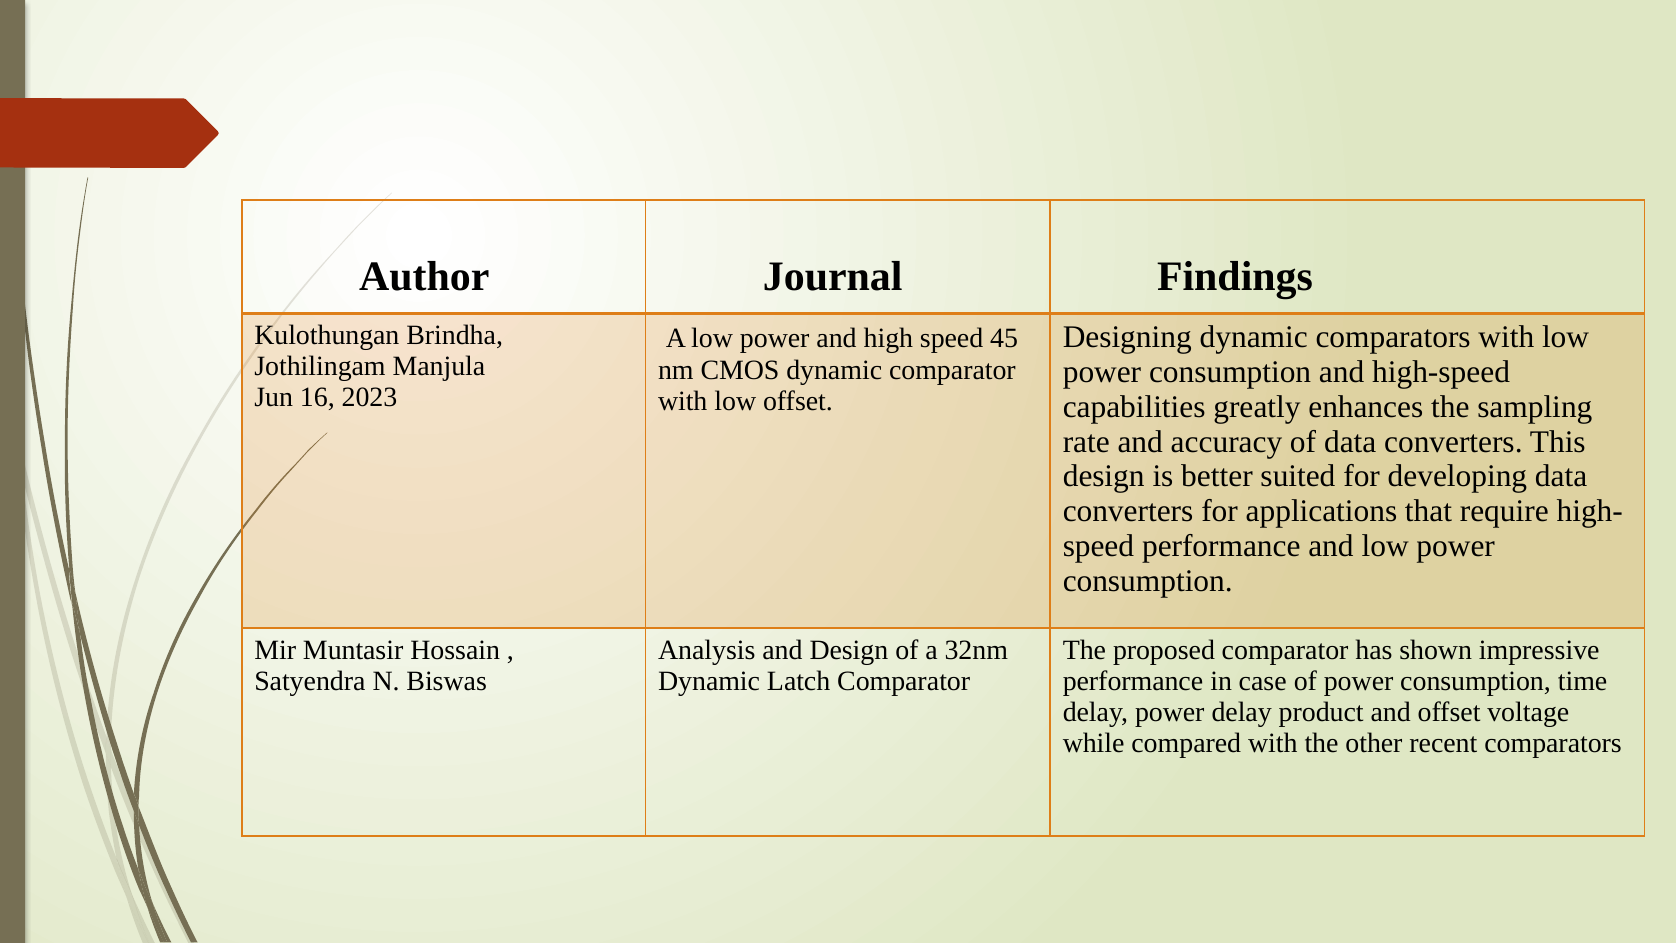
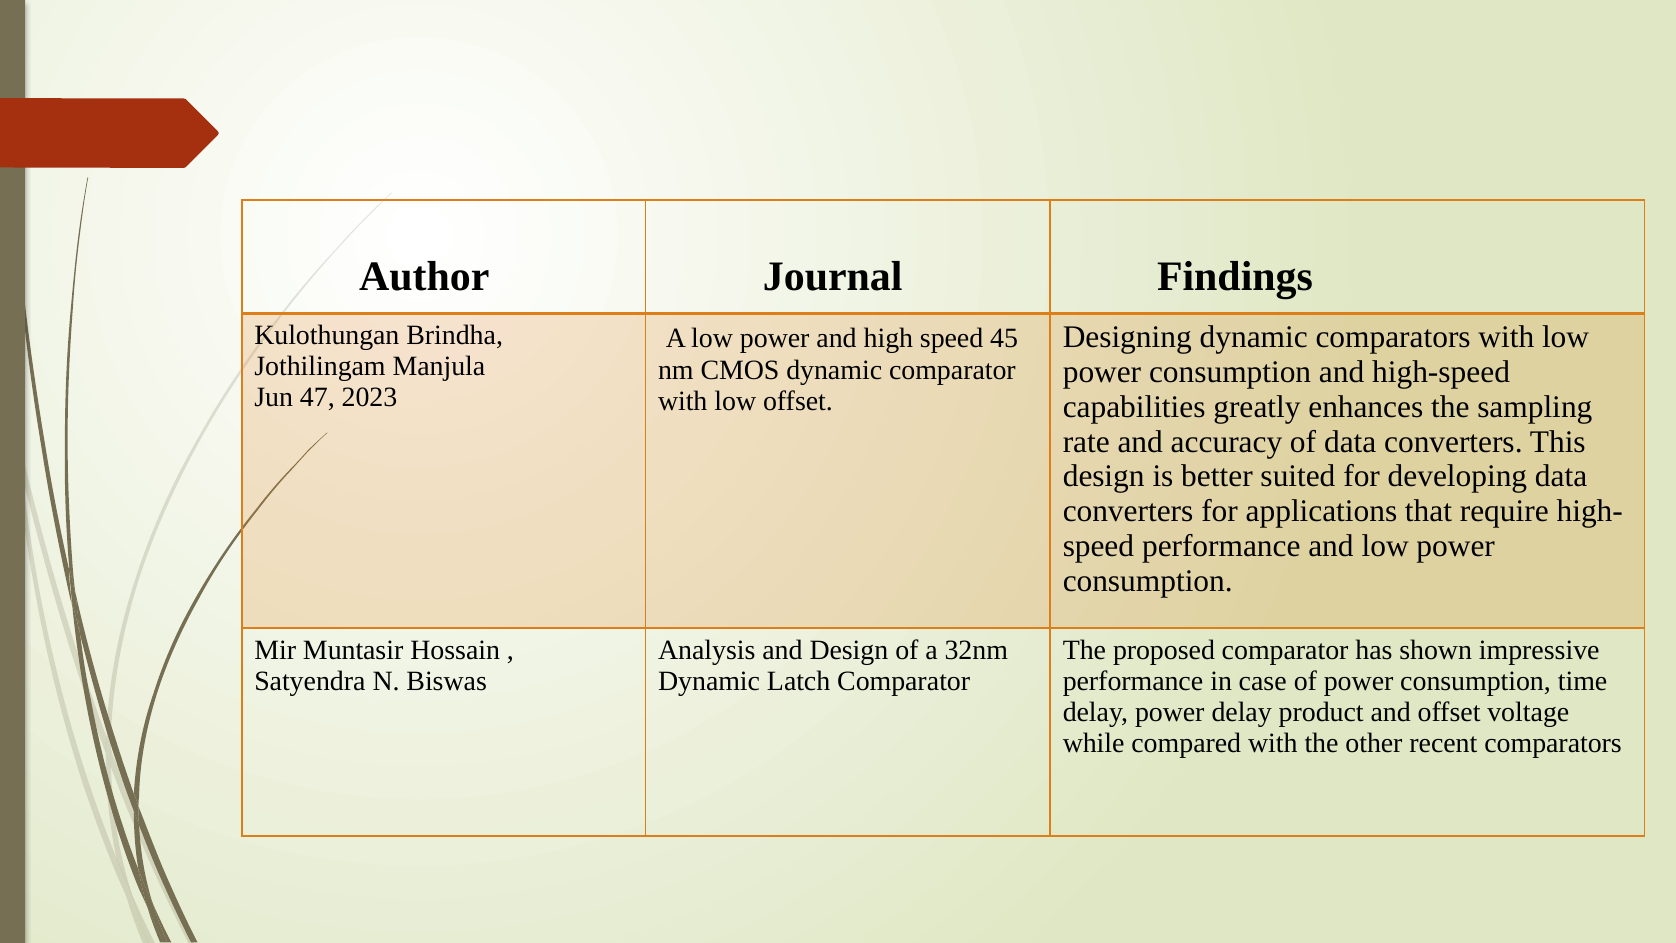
16: 16 -> 47
